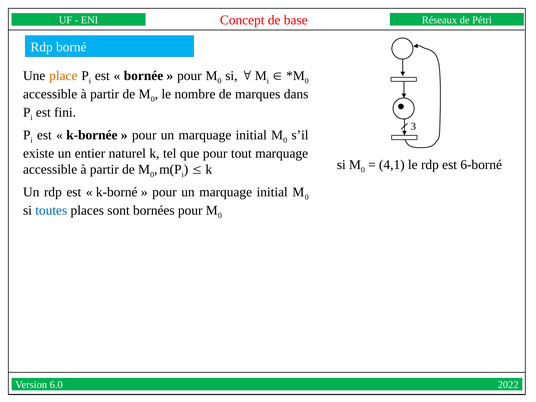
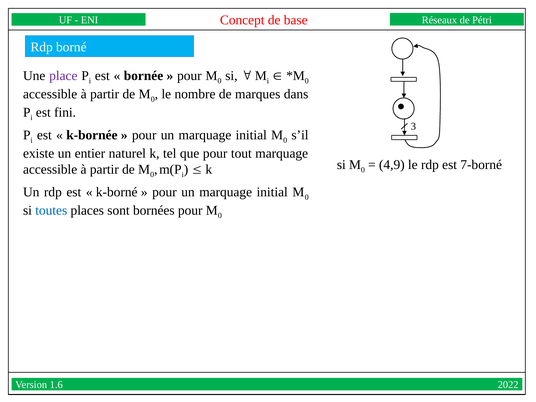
place colour: orange -> purple
4,1: 4,1 -> 4,9
6-borné: 6-borné -> 7-borné
6.0: 6.0 -> 1.6
